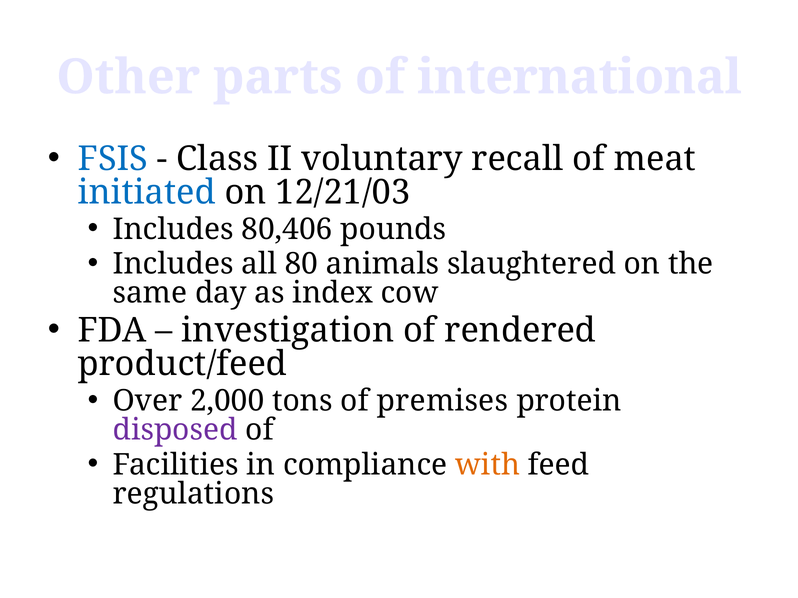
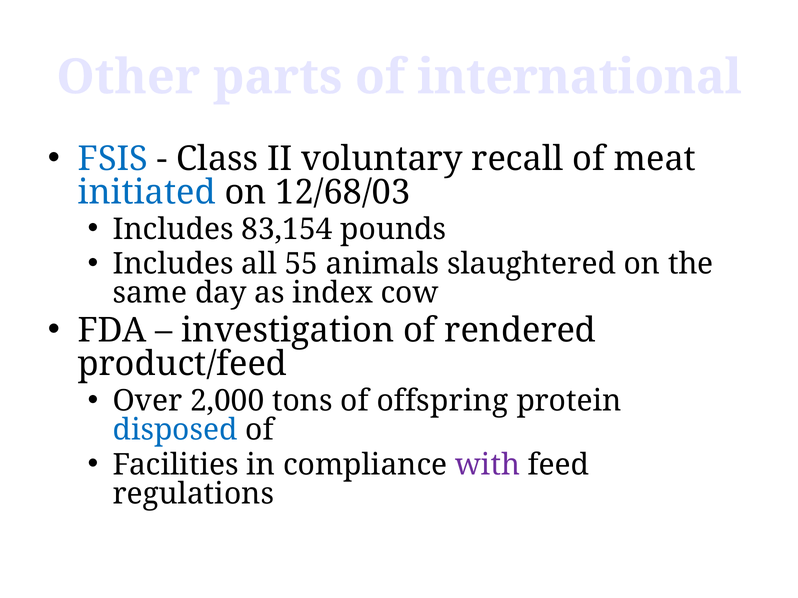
12/21/03: 12/21/03 -> 12/68/03
80,406: 80,406 -> 83,154
80: 80 -> 55
premises: premises -> offspring
disposed colour: purple -> blue
with colour: orange -> purple
